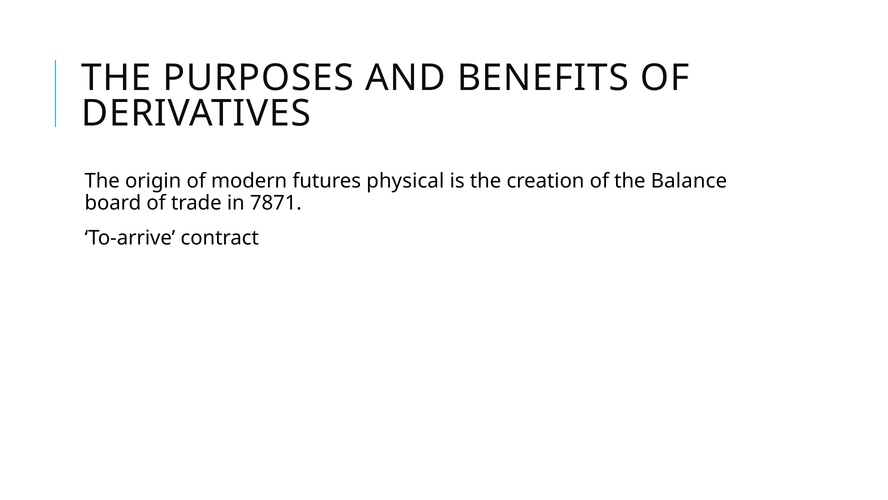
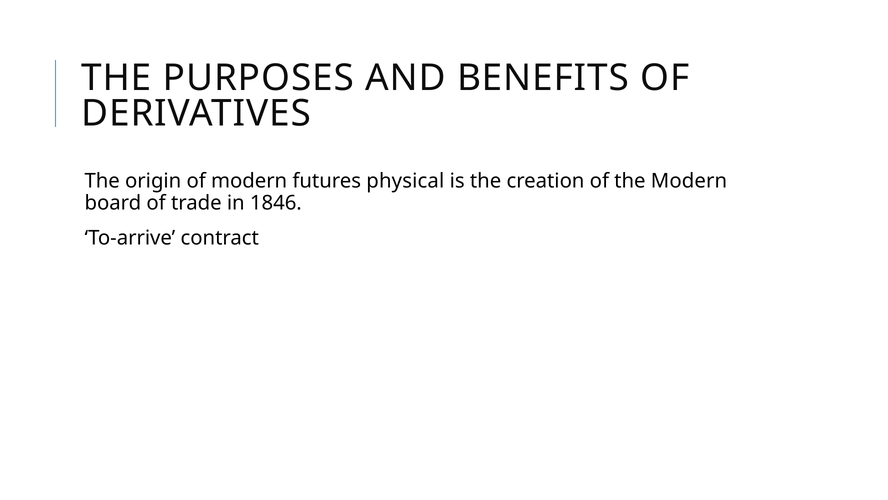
the Balance: Balance -> Modern
7871: 7871 -> 1846
